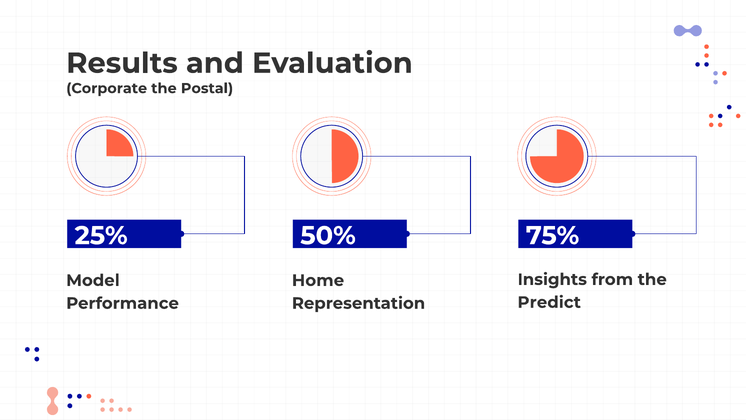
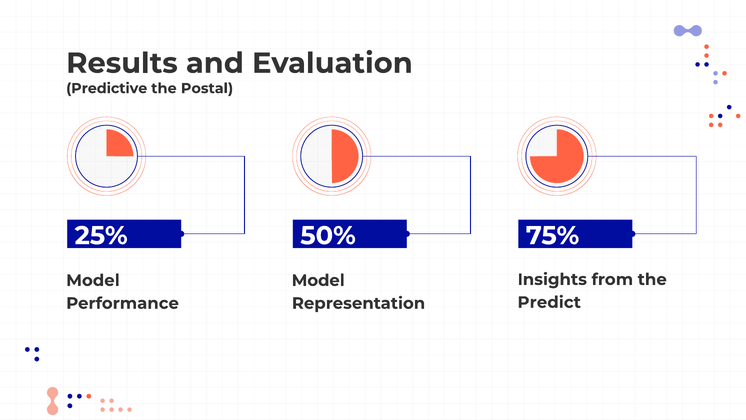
Corporate: Corporate -> Predictive
Home at (318, 280): Home -> Model
